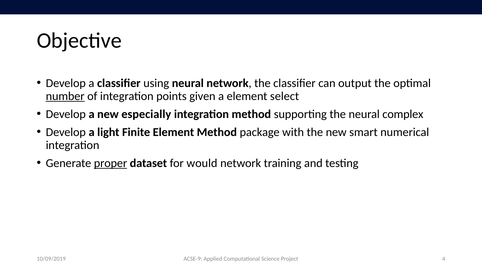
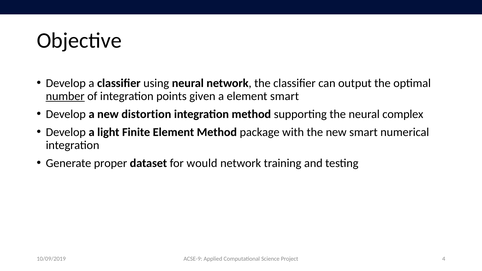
element select: select -> smart
especially: especially -> distortion
proper underline: present -> none
